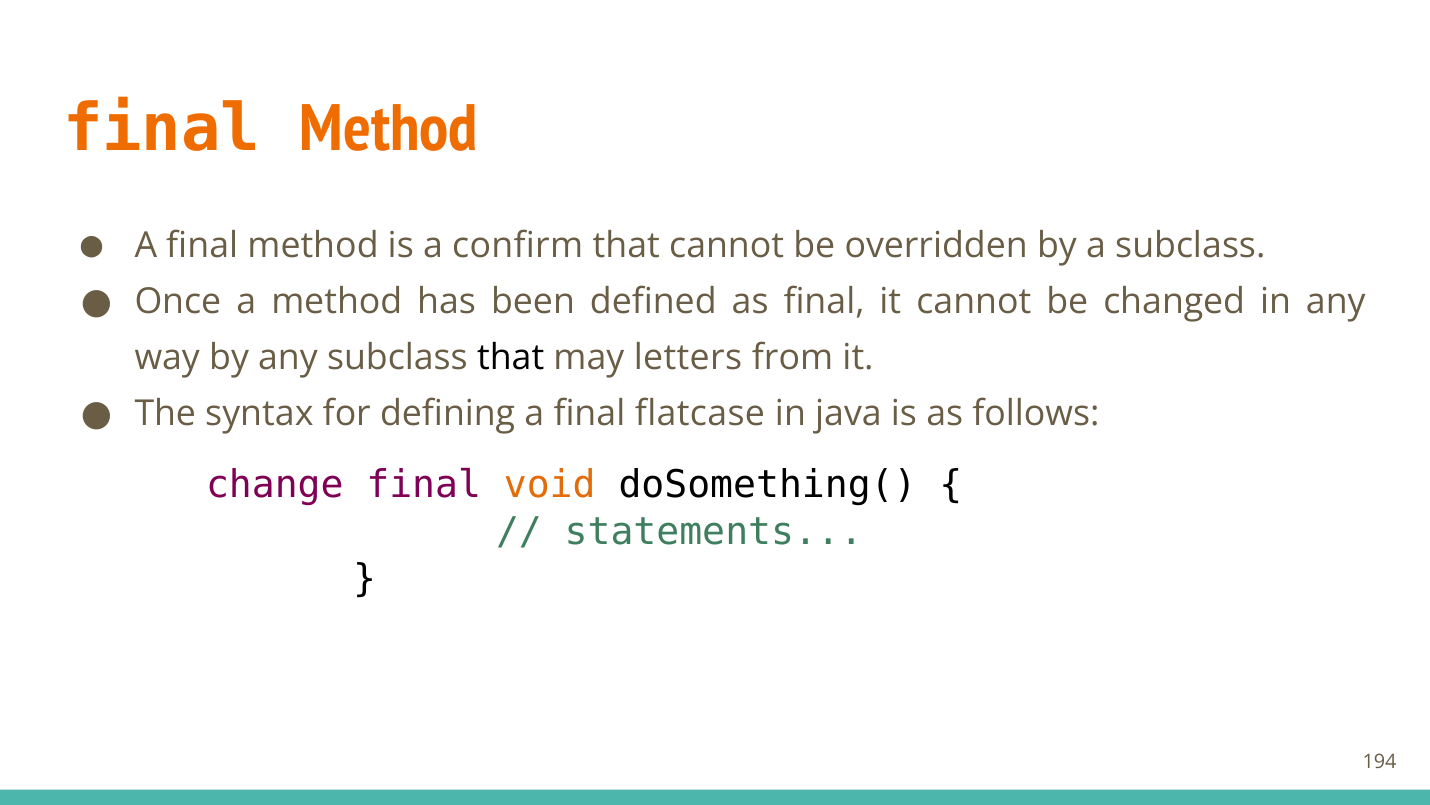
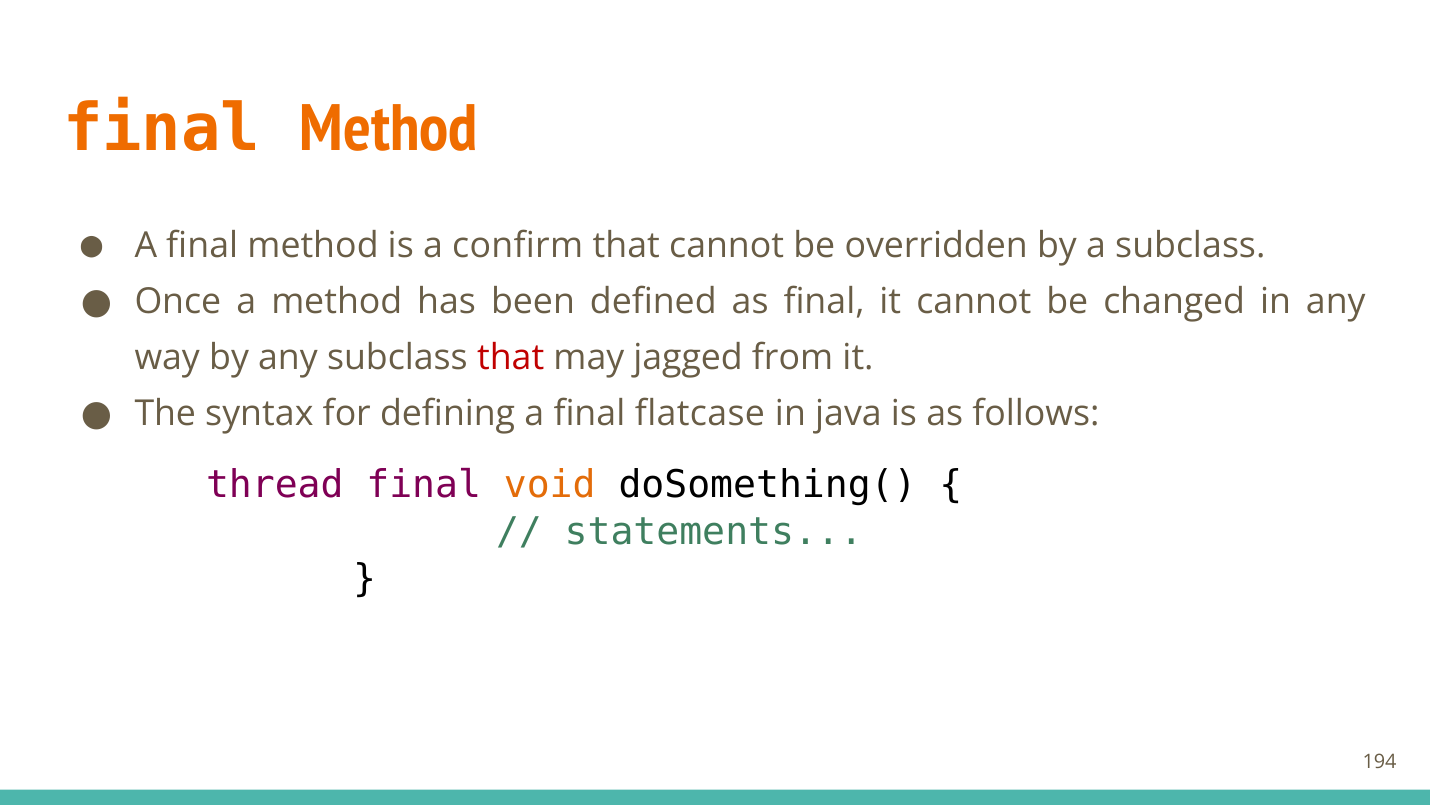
that at (511, 358) colour: black -> red
letters: letters -> jagged
change: change -> thread
